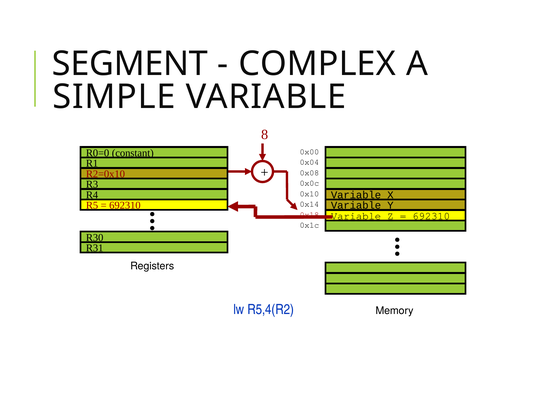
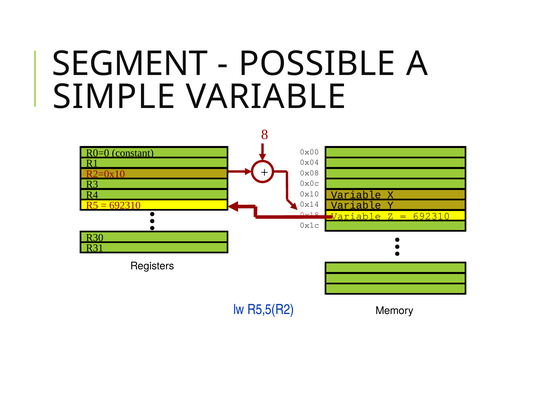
COMPLEX: COMPLEX -> POSSIBLE
R5,4(R2: R5,4(R2 -> R5,5(R2
